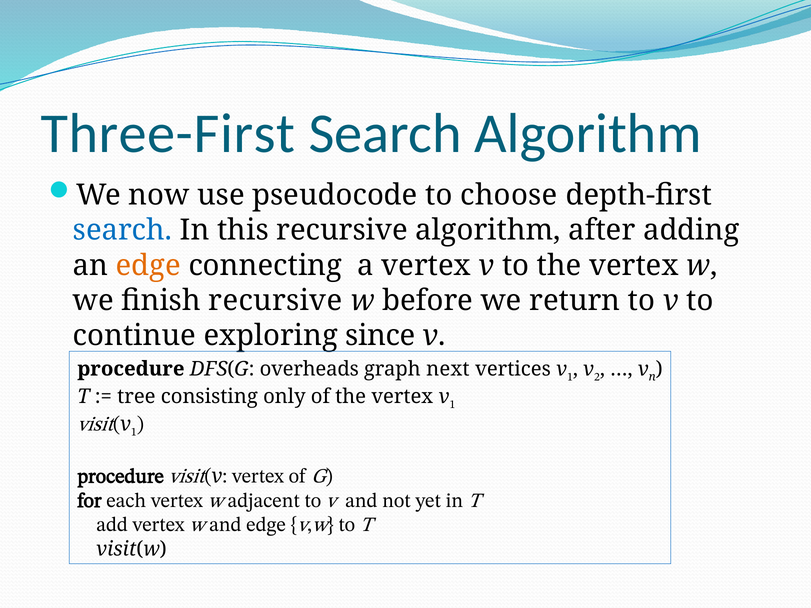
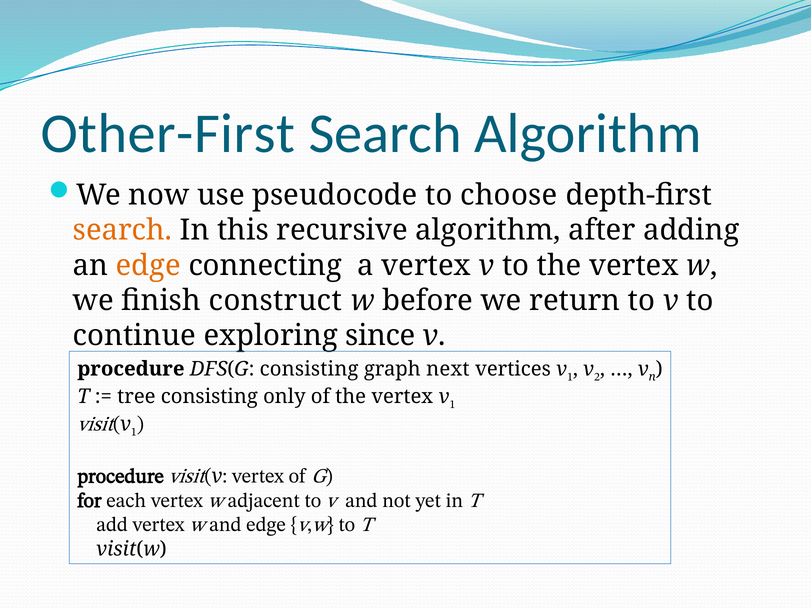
Three-First: Three-First -> Other-First
search at (123, 230) colour: blue -> orange
finish recursive: recursive -> construct
DFS(G overheads: overheads -> consisting
